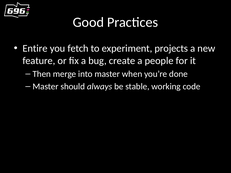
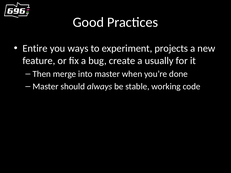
fetch: fetch -> ways
people: people -> usually
